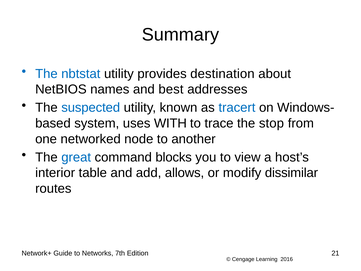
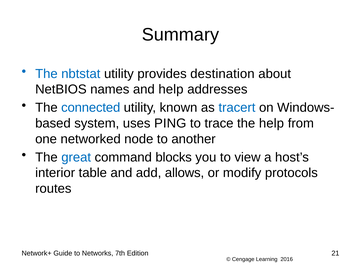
and best: best -> help
suspected: suspected -> connected
WITH: WITH -> PING
the stop: stop -> help
dissimilar: dissimilar -> protocols
